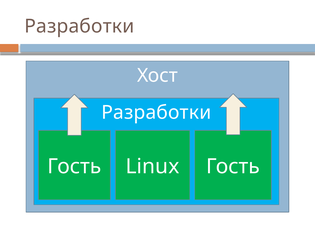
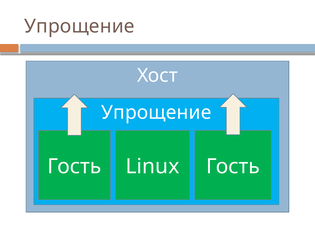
Разработки at (79, 26): Разработки -> Упрощение
Разработки at (156, 113): Разработки -> Упрощение
